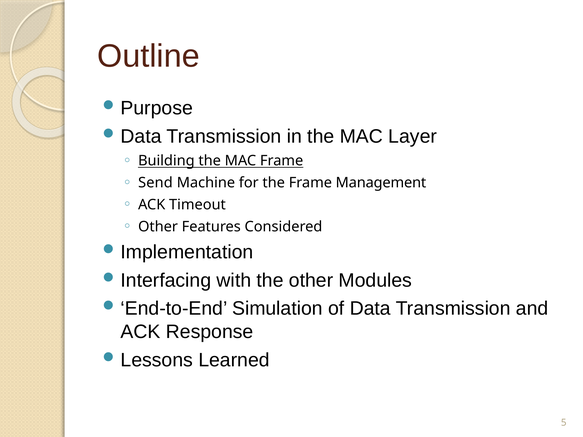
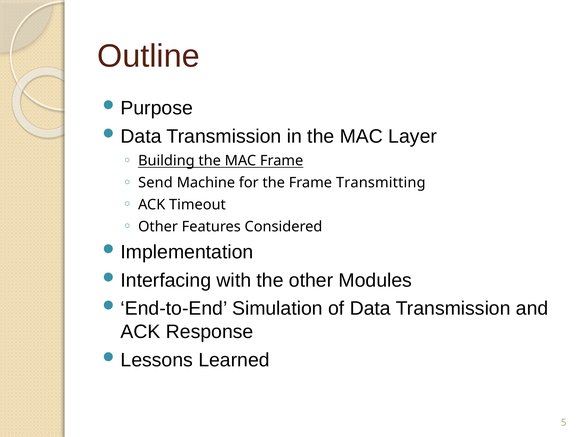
Management: Management -> Transmitting
